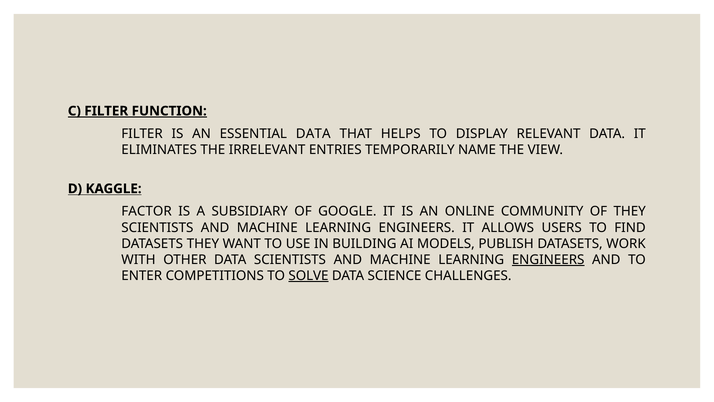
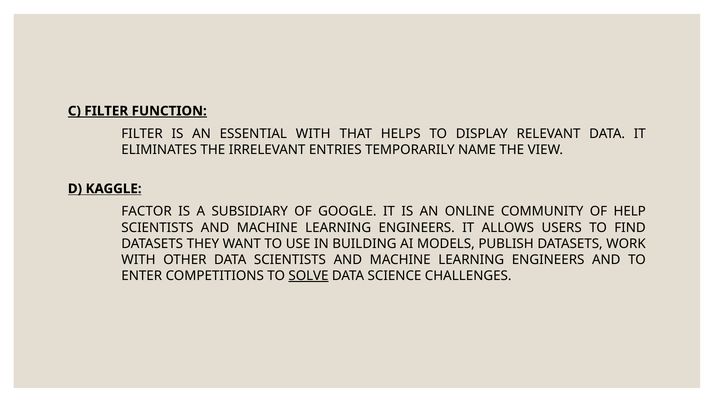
ESSENTIAL DATA: DATA -> WITH
OF THEY: THEY -> HELP
ENGINEERS at (548, 260) underline: present -> none
